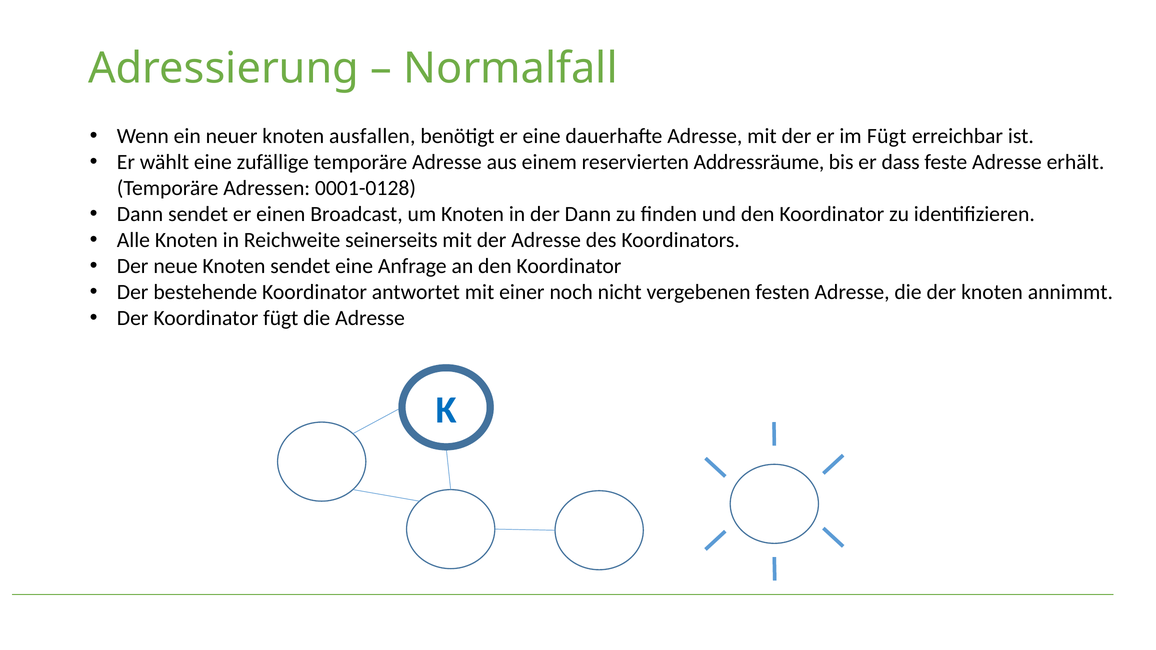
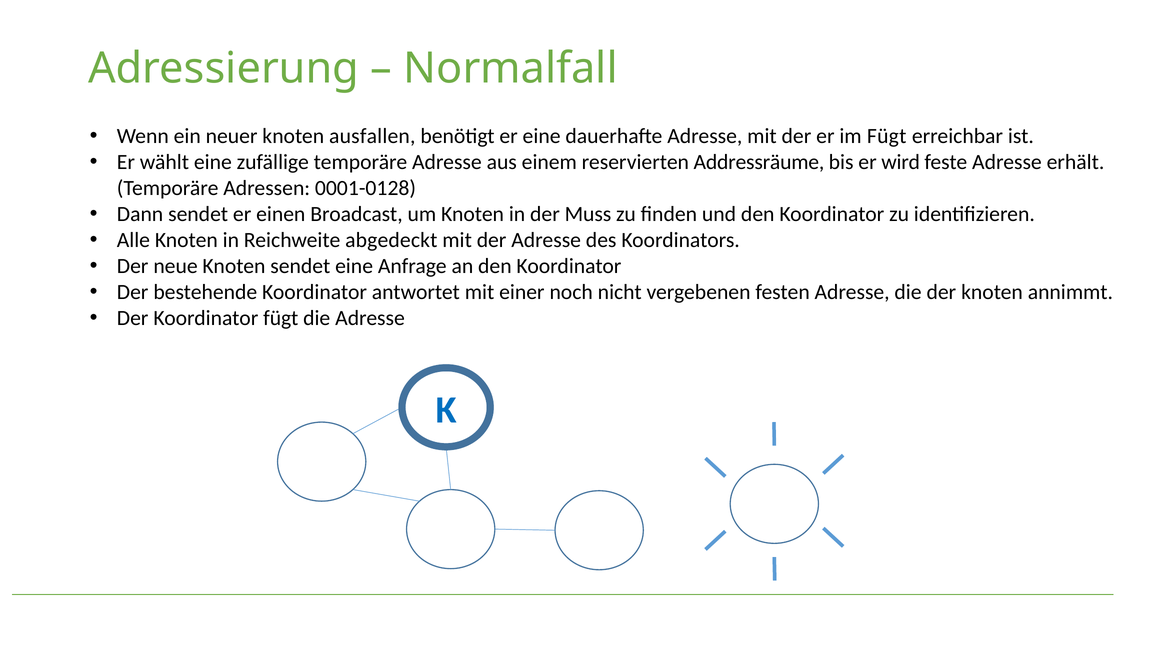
dass: dass -> wird
der Dann: Dann -> Muss
seinerseits: seinerseits -> abgedeckt
